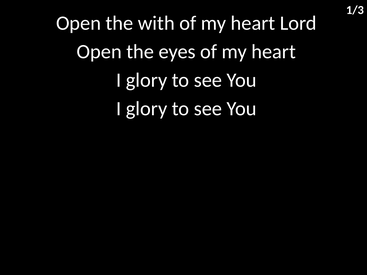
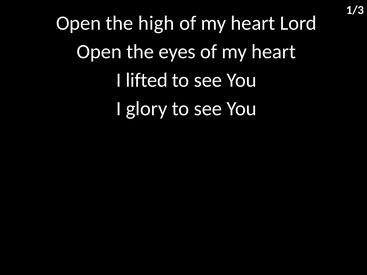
with: with -> high
glory at (147, 80): glory -> lifted
